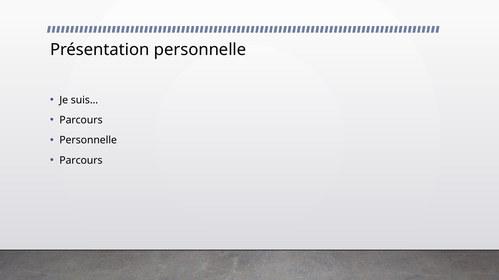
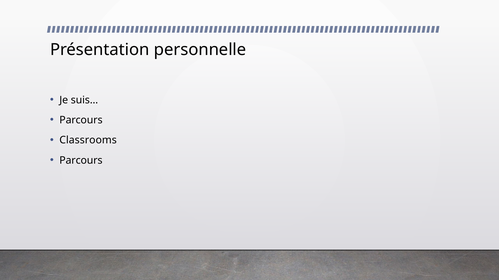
Personnelle at (88, 141): Personnelle -> Classrooms
